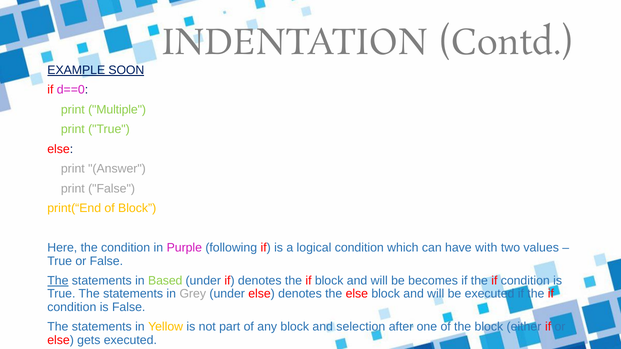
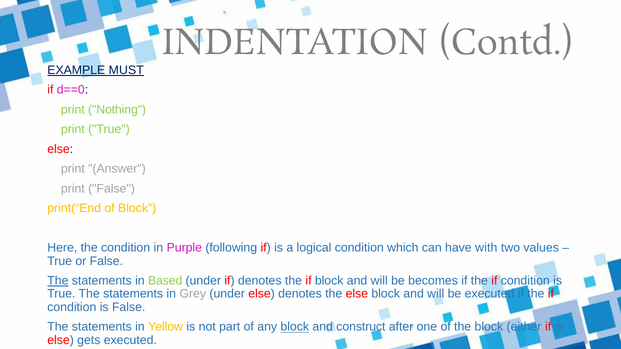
SOON: SOON -> MUST
Multiple: Multiple -> Nothing
block at (295, 327) underline: none -> present
selection: selection -> construct
